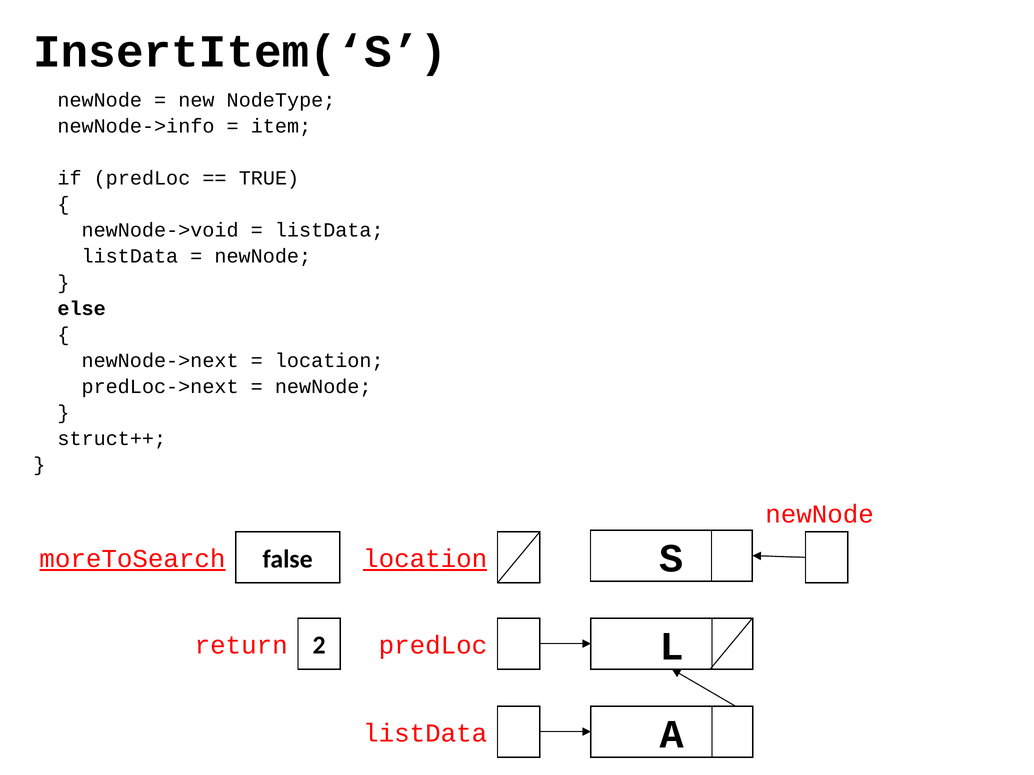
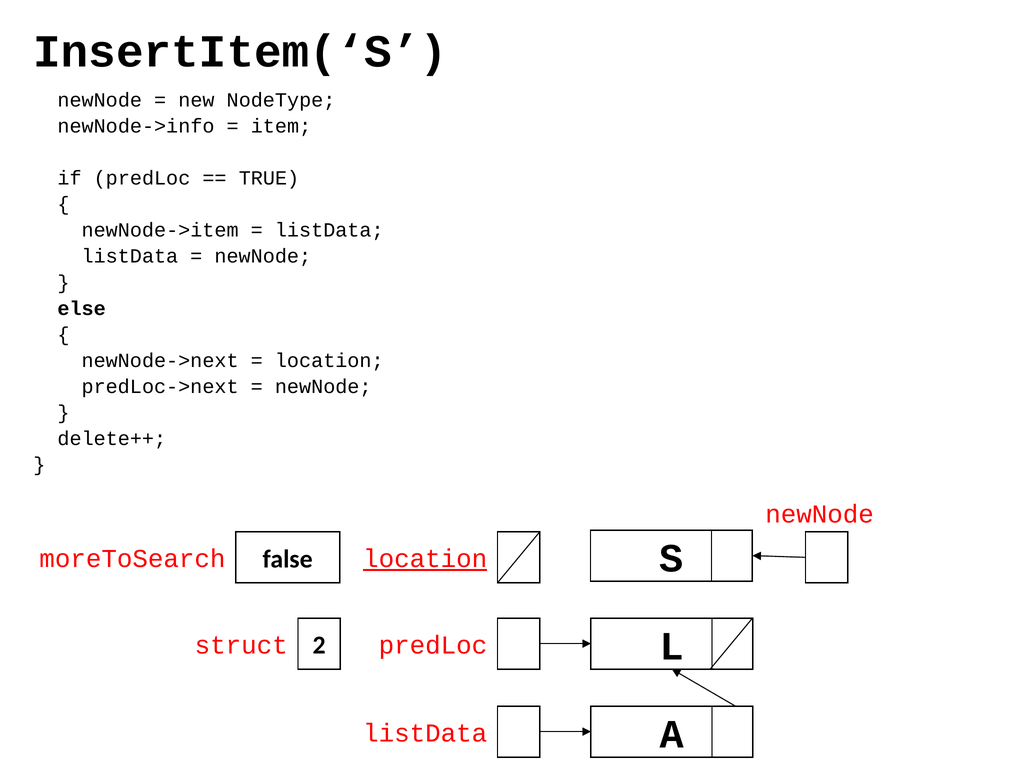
newNode->void: newNode->void -> newNode->item
struct++: struct++ -> delete++
moreToSearch underline: present -> none
return: return -> struct
